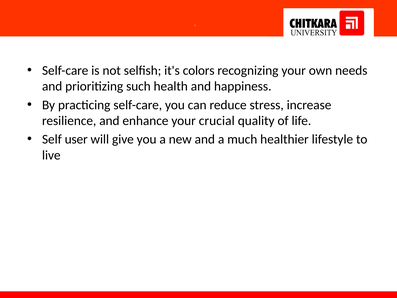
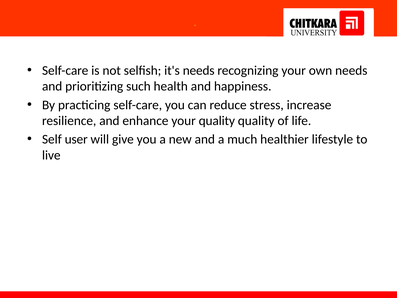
it's colors: colors -> needs
your crucial: crucial -> quality
